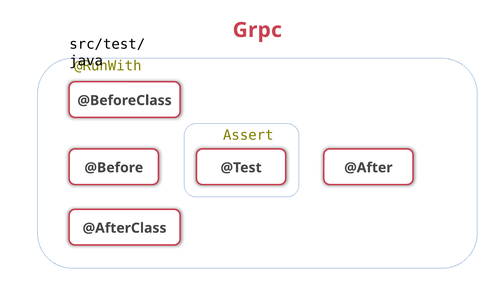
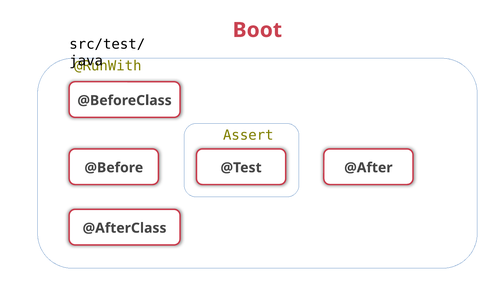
Grpc: Grpc -> Boot
